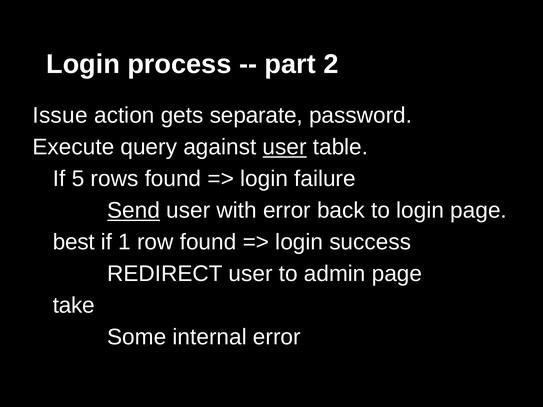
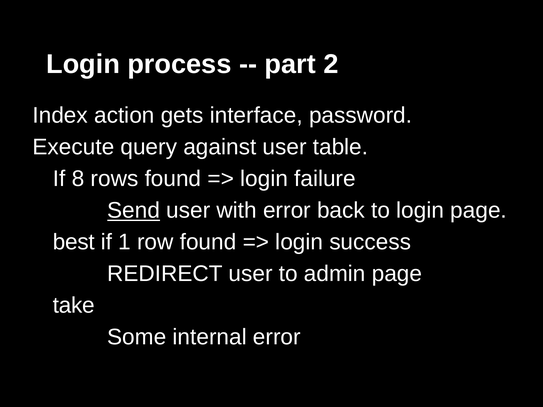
Issue: Issue -> Index
separate: separate -> interface
user at (285, 147) underline: present -> none
5: 5 -> 8
